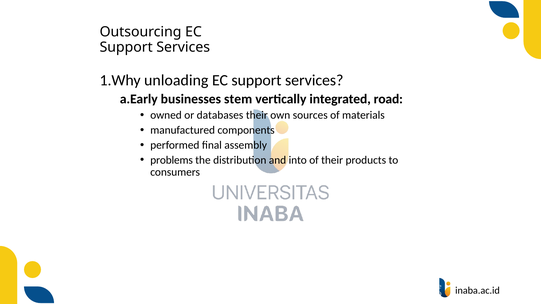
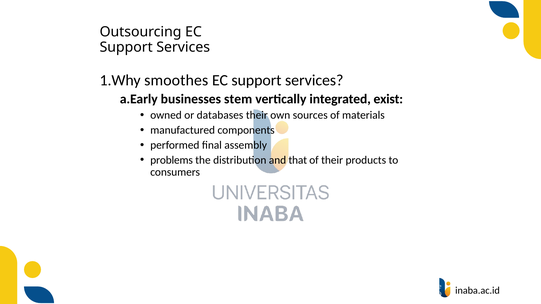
unloading: unloading -> smoothes
road: road -> exist
into: into -> that
